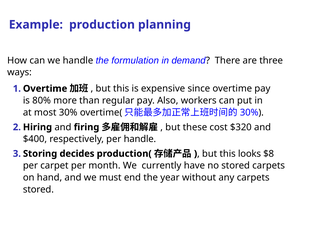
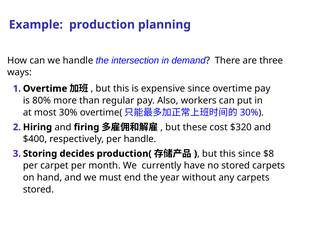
formulation: formulation -> intersection
this looks: looks -> since
